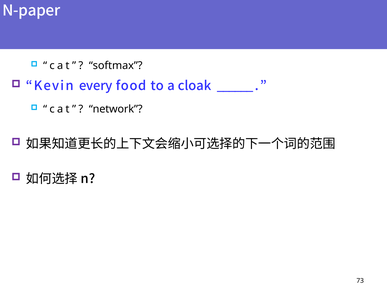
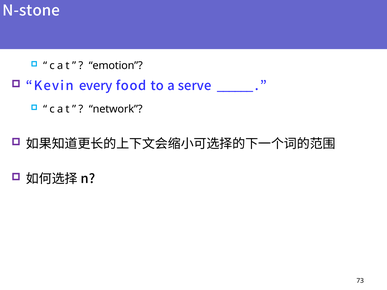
N-paper: N-paper -> N-stone
softmax: softmax -> emotion
cloak: cloak -> serve
